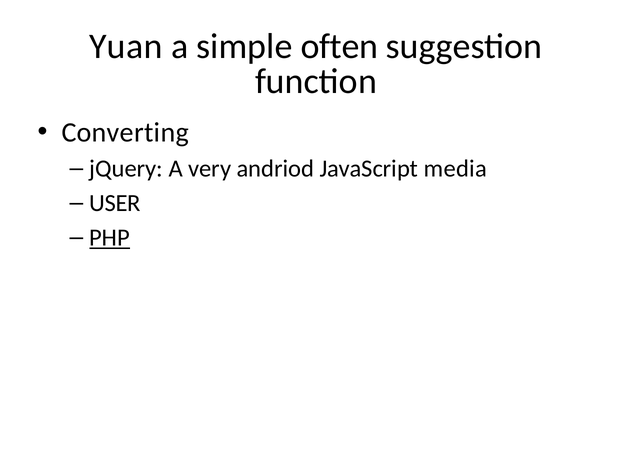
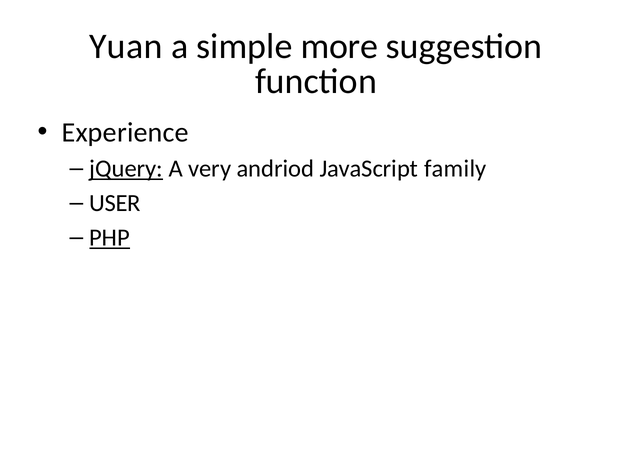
often: often -> more
Converting: Converting -> Experience
jQuery underline: none -> present
media: media -> family
